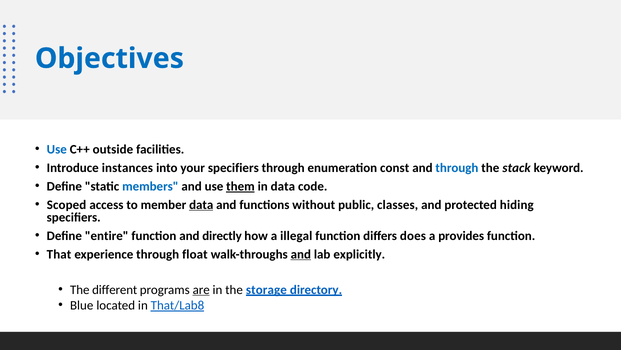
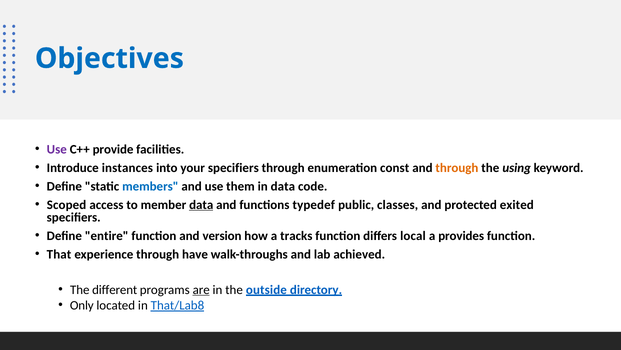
Use at (57, 149) colour: blue -> purple
outside: outside -> provide
through at (457, 168) colour: blue -> orange
stack: stack -> using
them underline: present -> none
without: without -> typedef
hiding: hiding -> exited
directly: directly -> version
illegal: illegal -> tracks
does: does -> local
float: float -> have
and at (301, 254) underline: present -> none
explicitly: explicitly -> achieved
storage: storage -> outside
Blue: Blue -> Only
